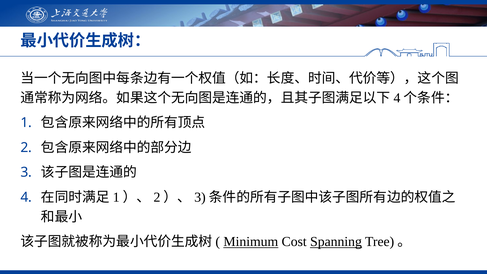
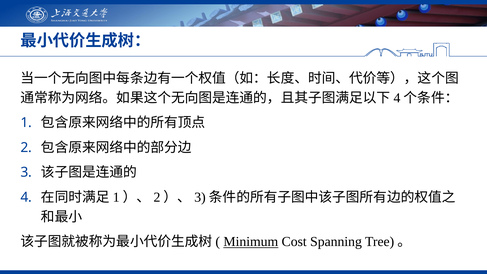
Spanning underline: present -> none
